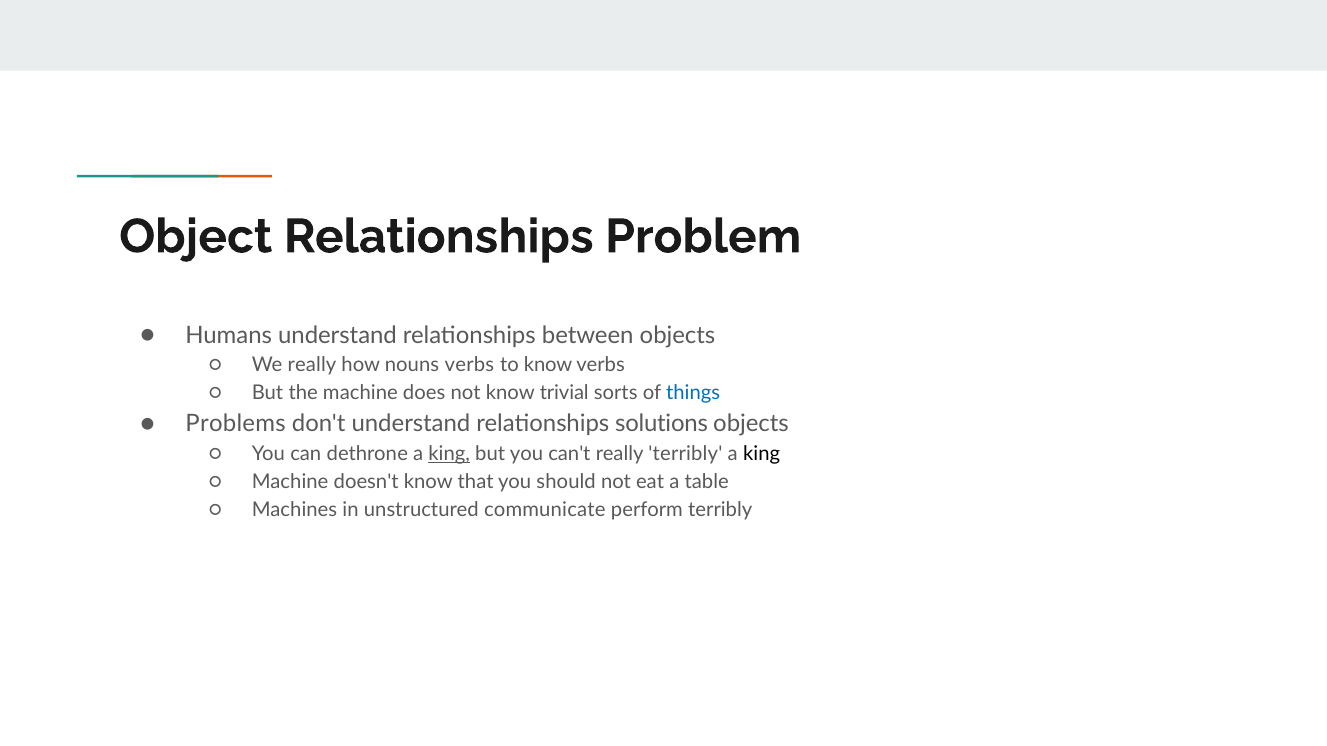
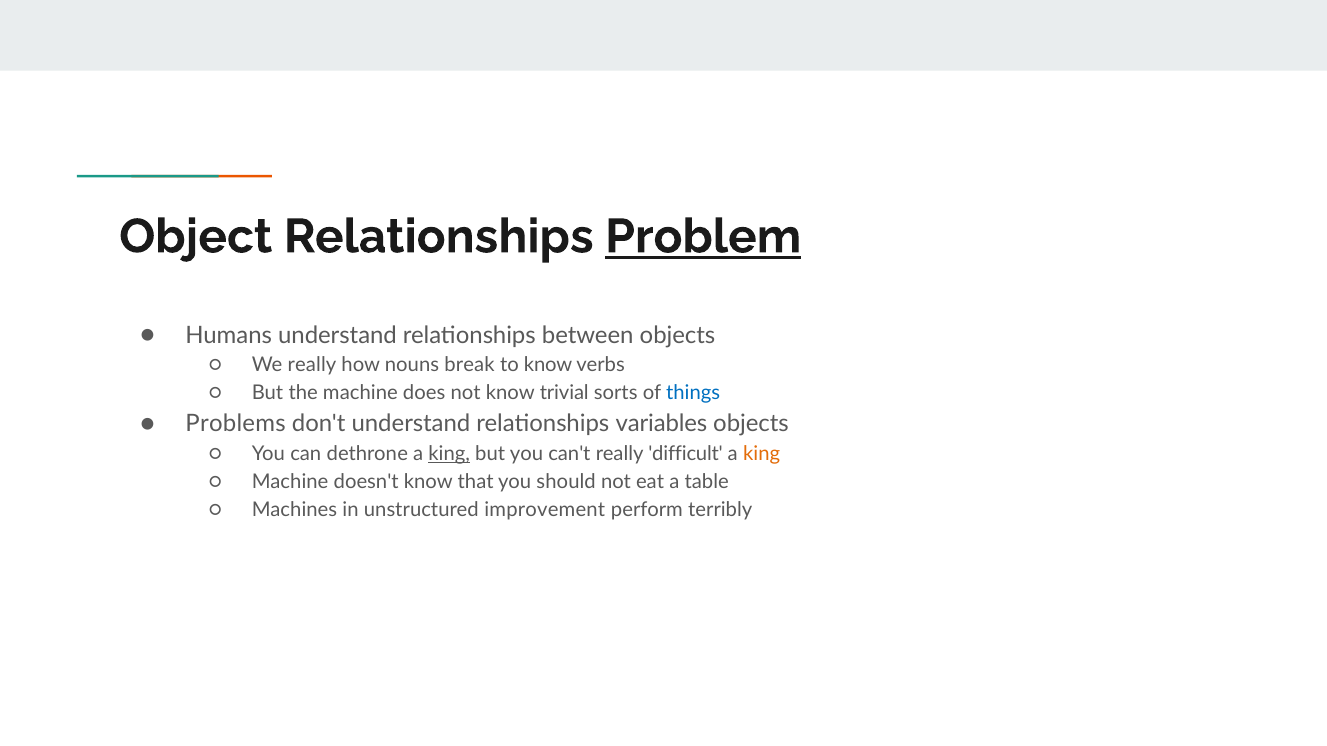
Problem underline: none -> present
nouns verbs: verbs -> break
solutions: solutions -> variables
really terribly: terribly -> difficult
king at (762, 454) colour: black -> orange
communicate: communicate -> improvement
